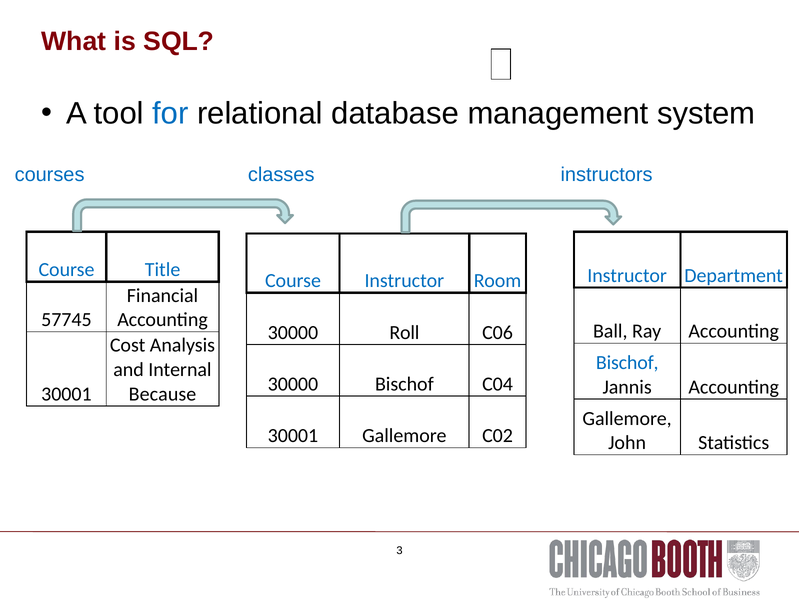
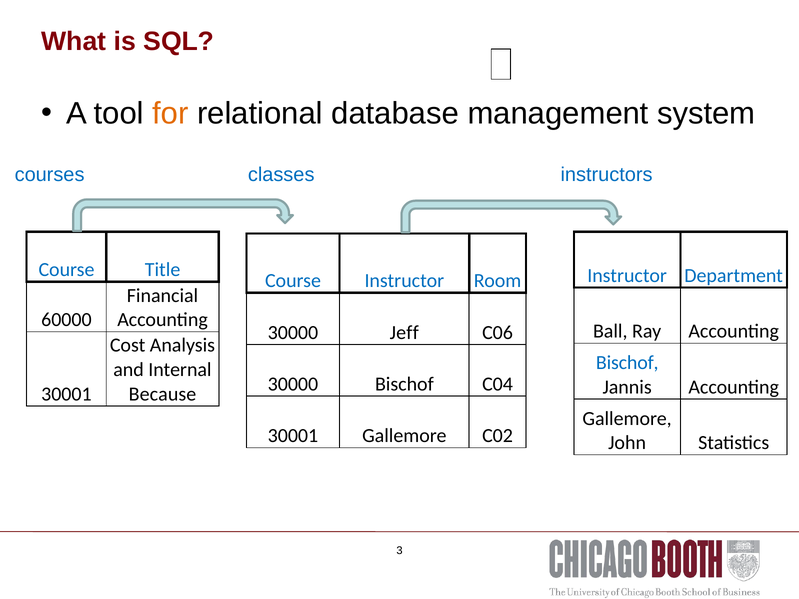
for colour: blue -> orange
57745: 57745 -> 60000
Roll: Roll -> Jeff
